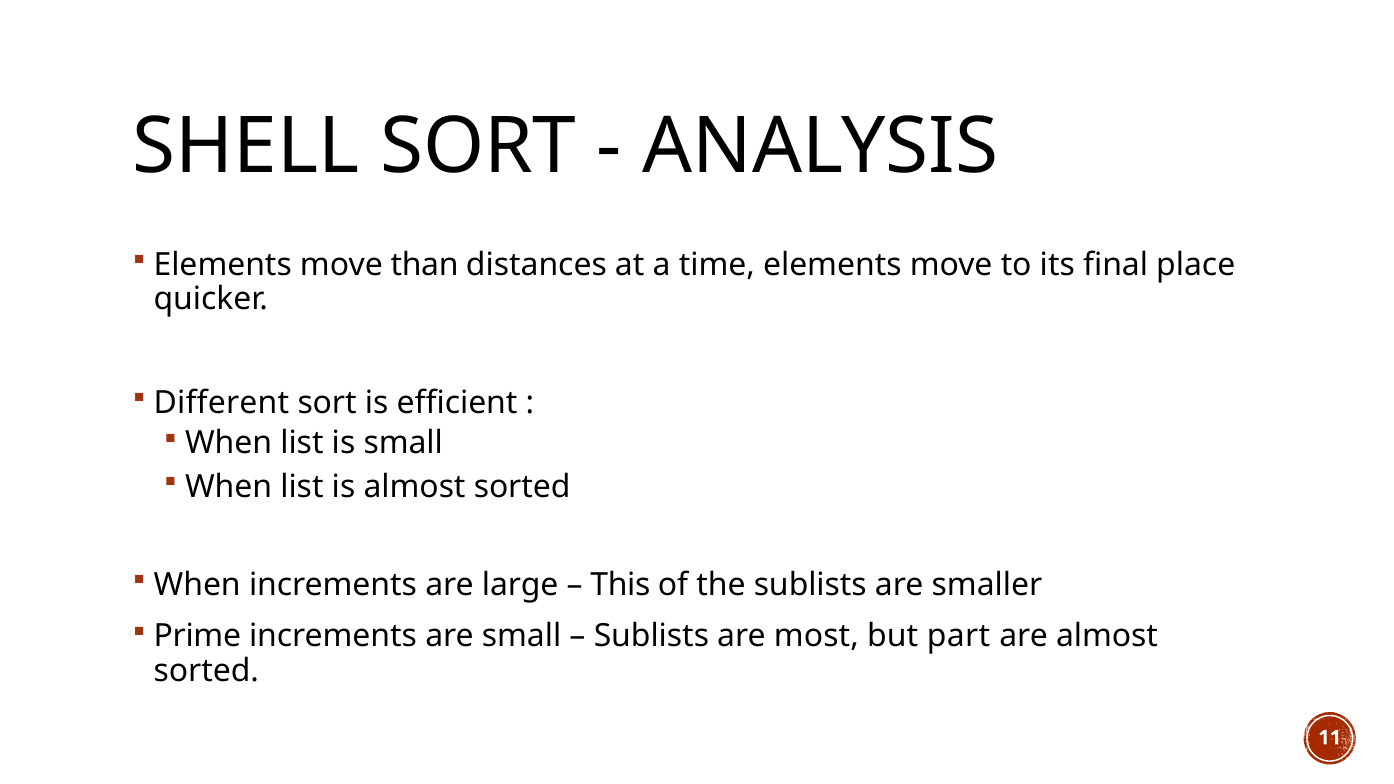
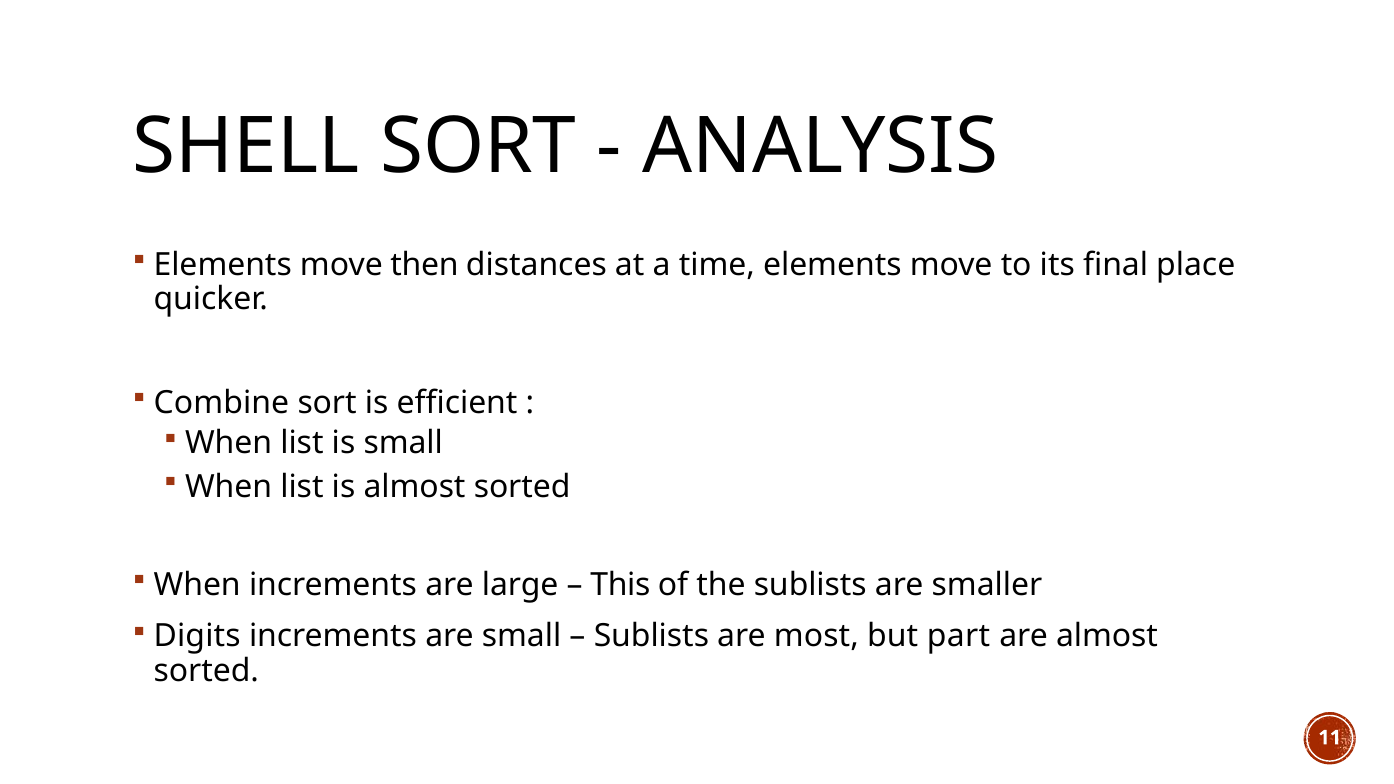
than: than -> then
Different: Different -> Combine
Prime: Prime -> Digits
